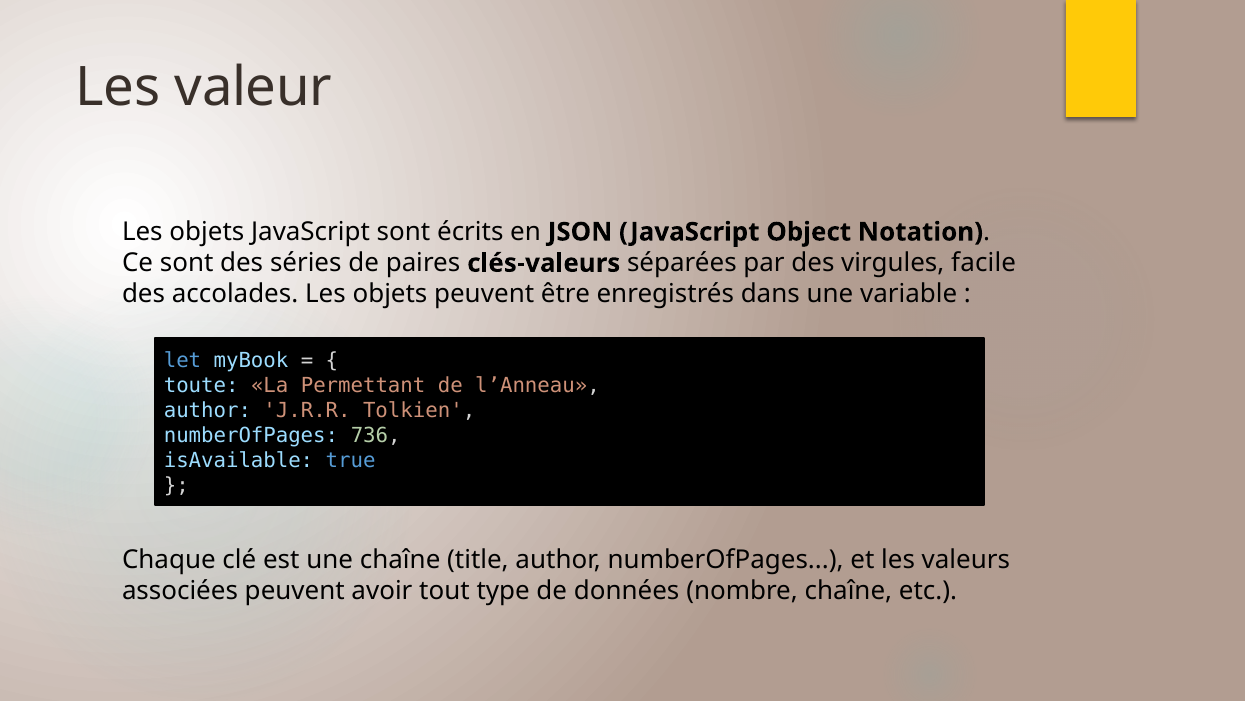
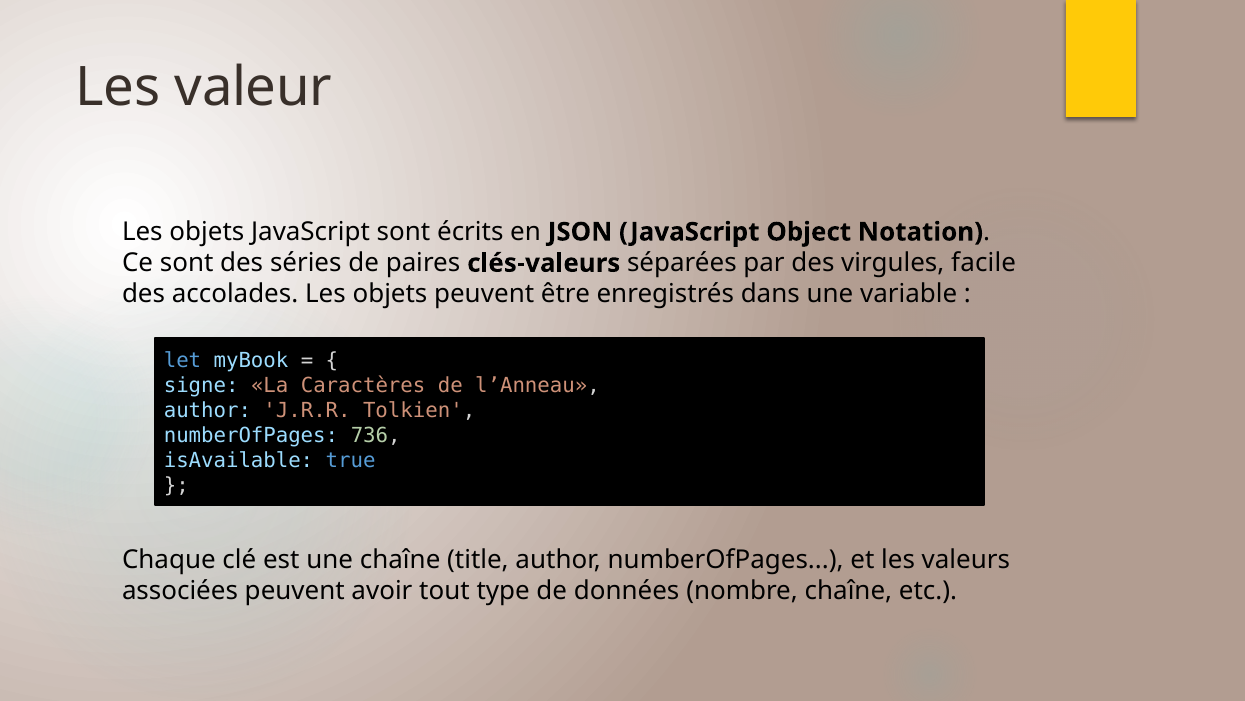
toute: toute -> signe
Permettant: Permettant -> Caractères
